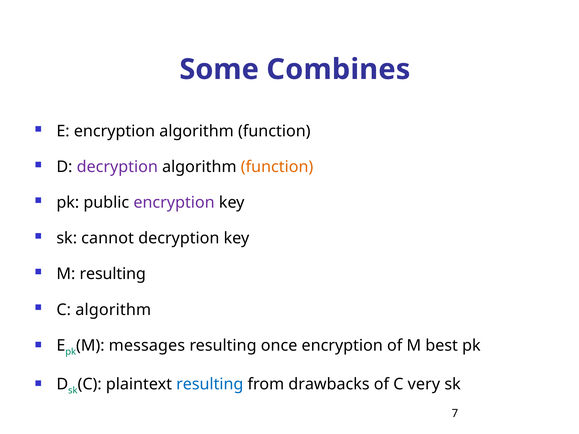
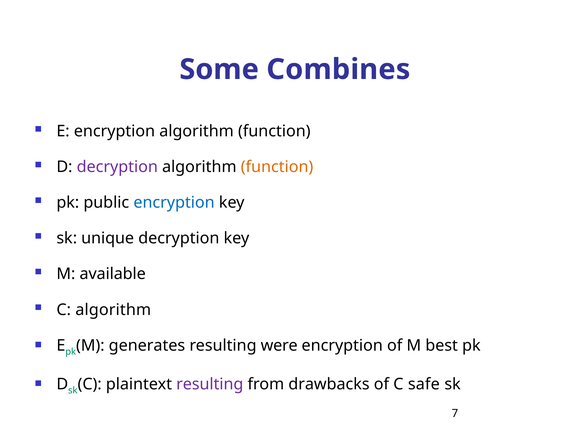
encryption at (174, 203) colour: purple -> blue
cannot: cannot -> unique
M resulting: resulting -> available
messages: messages -> generates
once: once -> were
resulting at (210, 384) colour: blue -> purple
very: very -> safe
